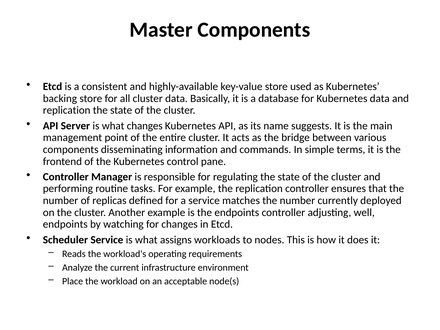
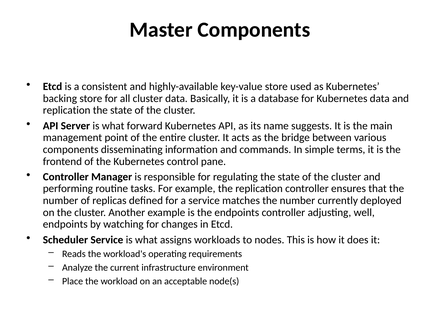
what changes: changes -> forward
